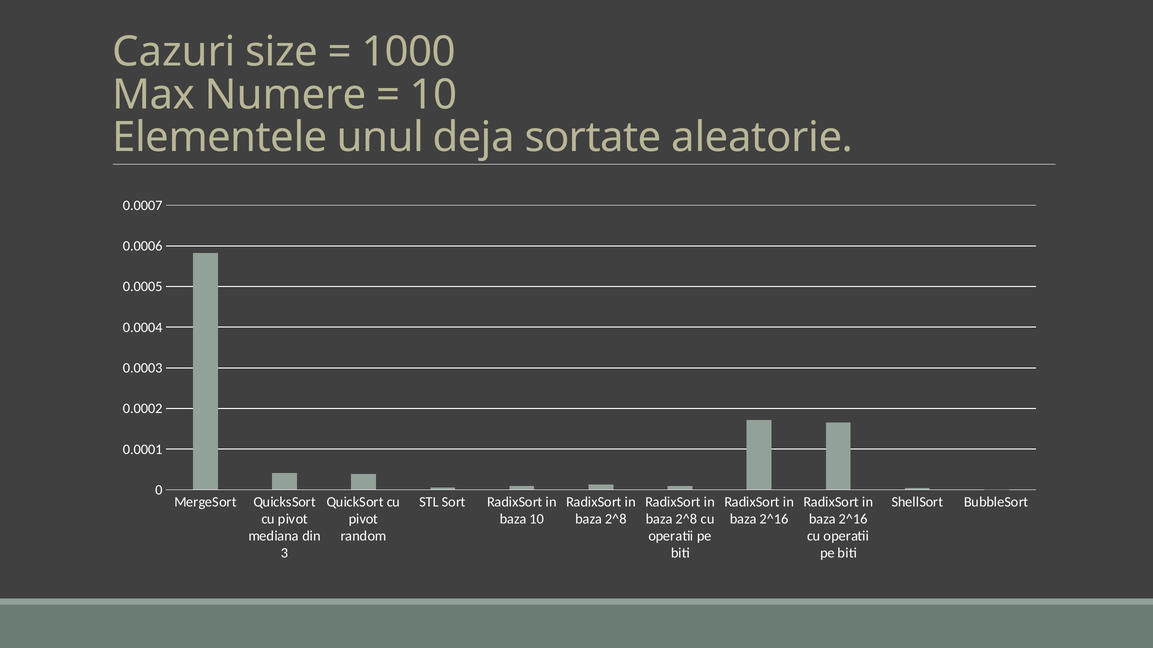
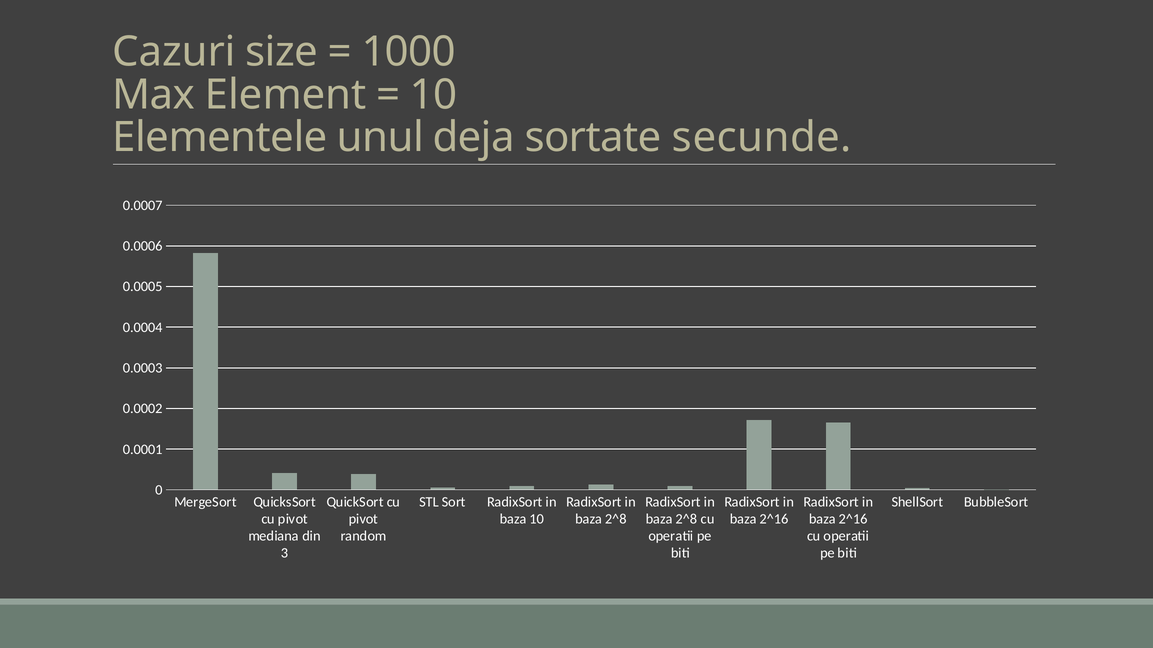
Numere: Numere -> Element
aleatorie: aleatorie -> secunde
